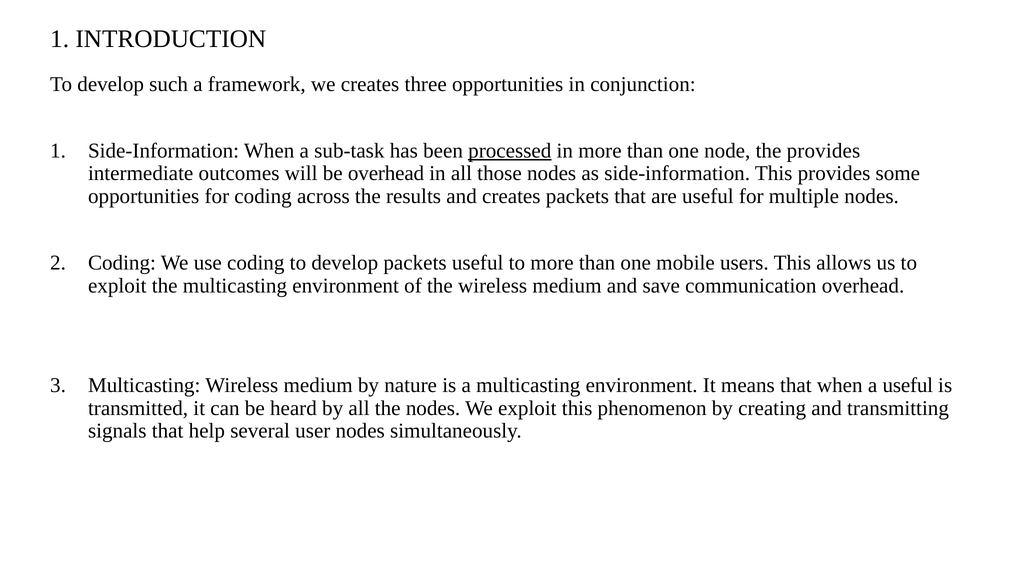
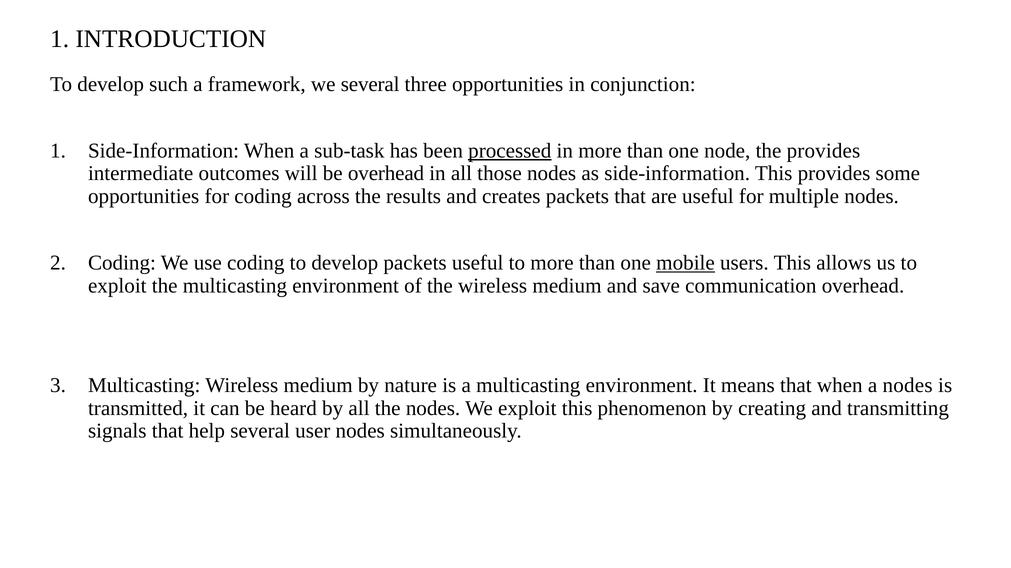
we creates: creates -> several
mobile underline: none -> present
a useful: useful -> nodes
